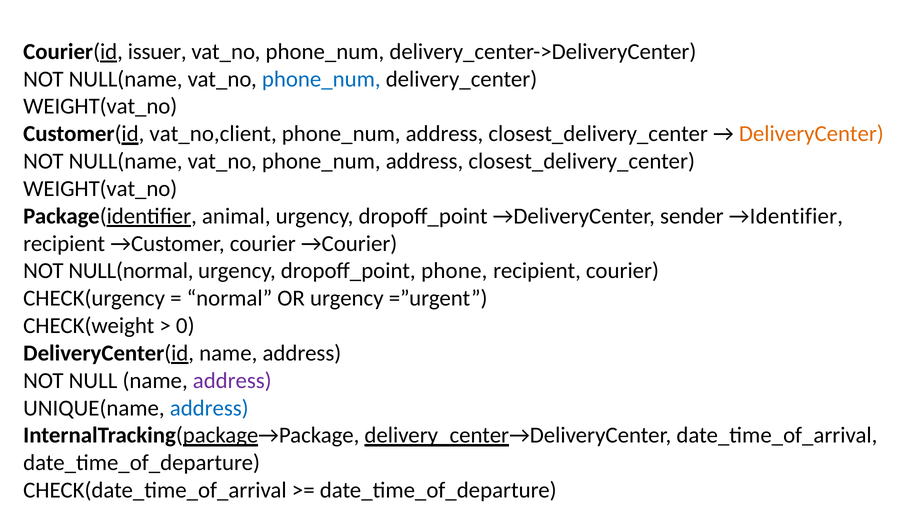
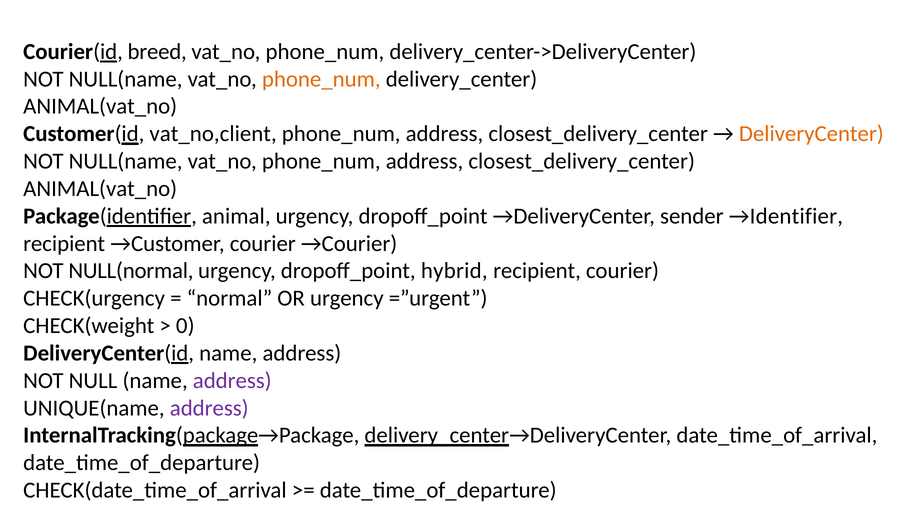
issuer: issuer -> breed
phone_num at (321, 79) colour: blue -> orange
WEIGHT(vat_no at (100, 106): WEIGHT(vat_no -> ANIMAL(vat_no
WEIGHT(vat_no at (100, 189): WEIGHT(vat_no -> ANIMAL(vat_no
phone: phone -> hybrid
address at (209, 408) colour: blue -> purple
